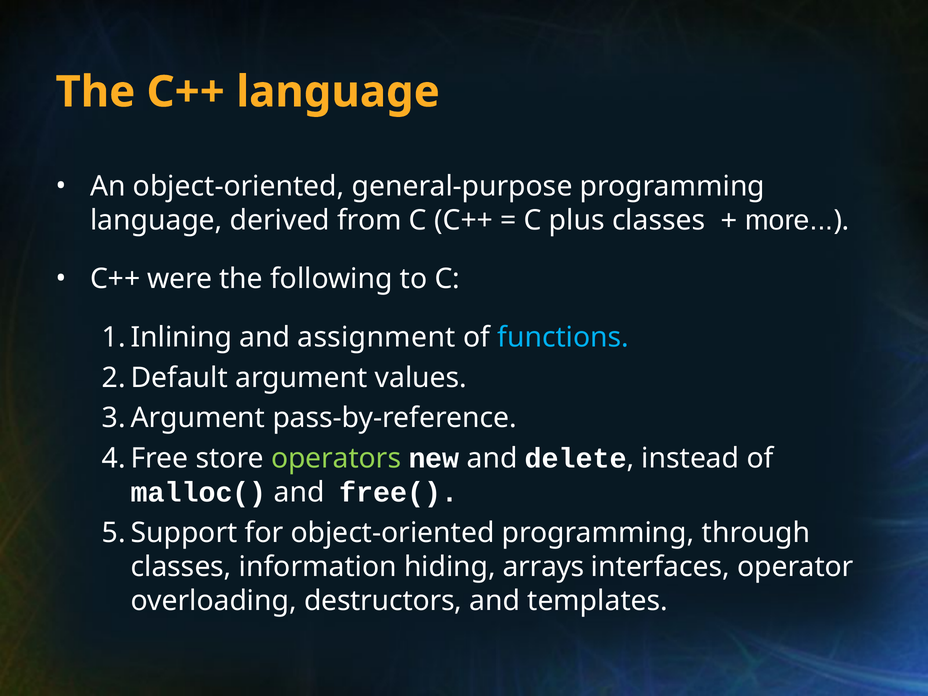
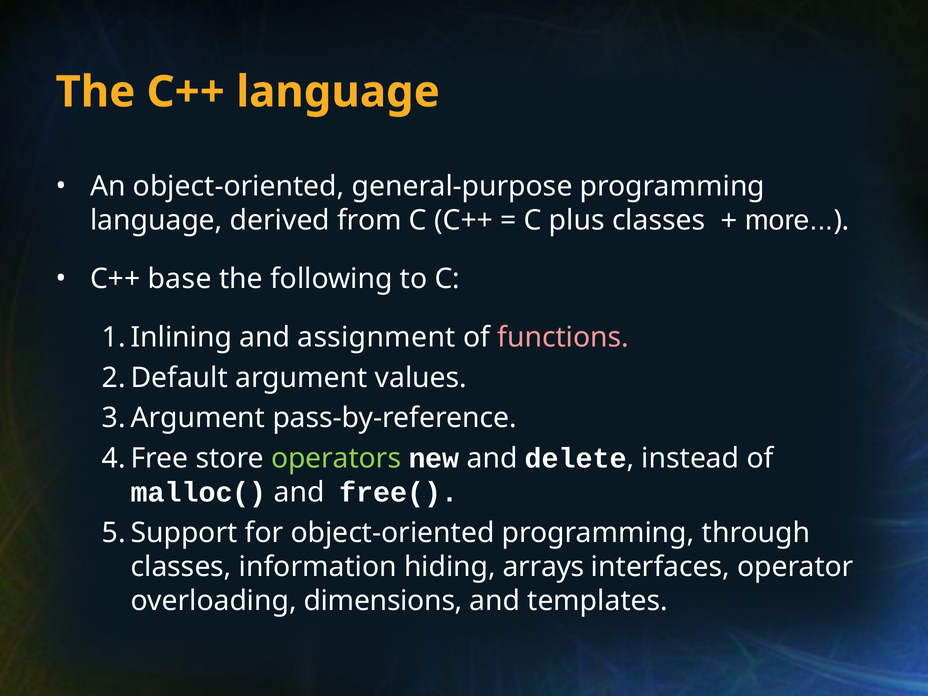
were: were -> base
functions colour: light blue -> pink
destructors: destructors -> dimensions
